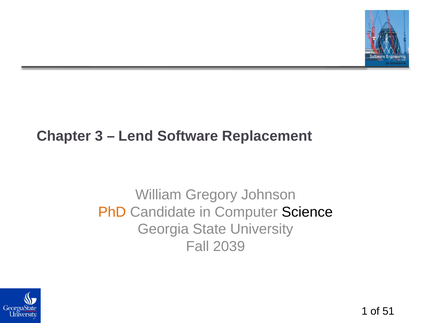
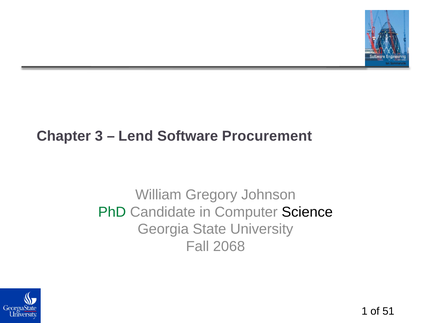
Replacement: Replacement -> Procurement
PhD colour: orange -> green
2039: 2039 -> 2068
